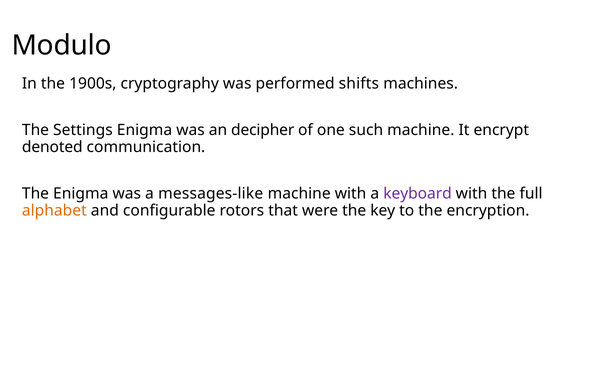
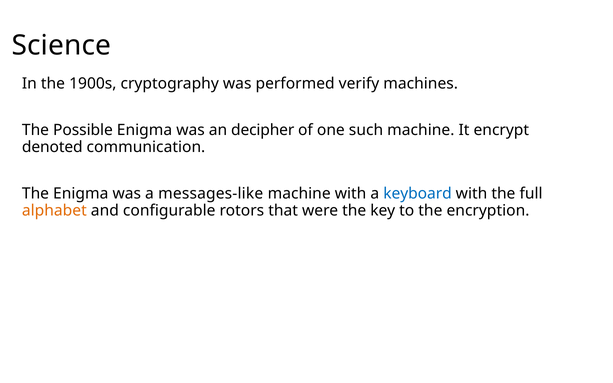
Modulo: Modulo -> Science
shifts: shifts -> verify
Settings: Settings -> Possible
keyboard colour: purple -> blue
